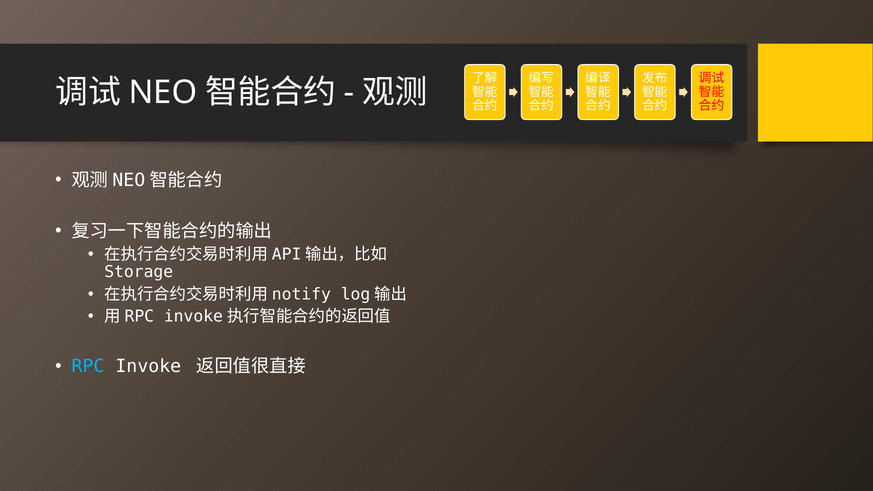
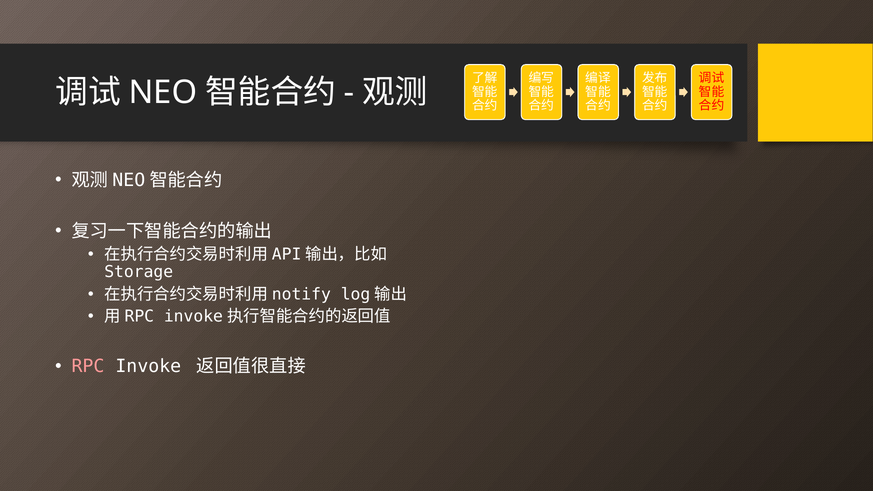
RPC colour: light blue -> pink
